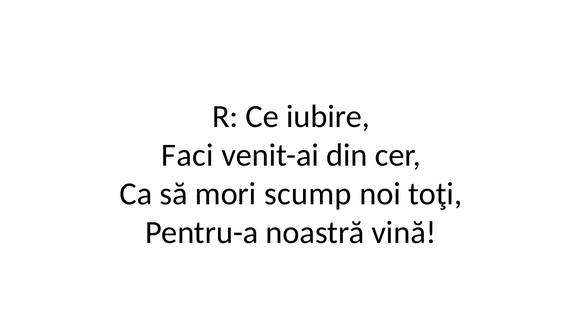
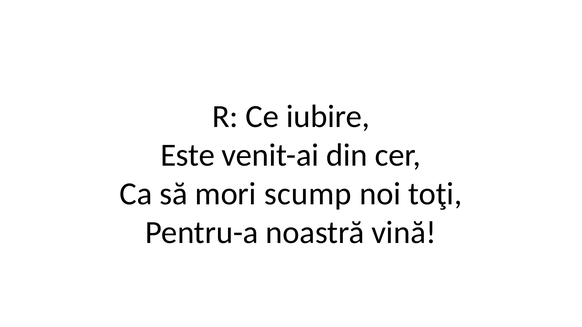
Faci: Faci -> Este
